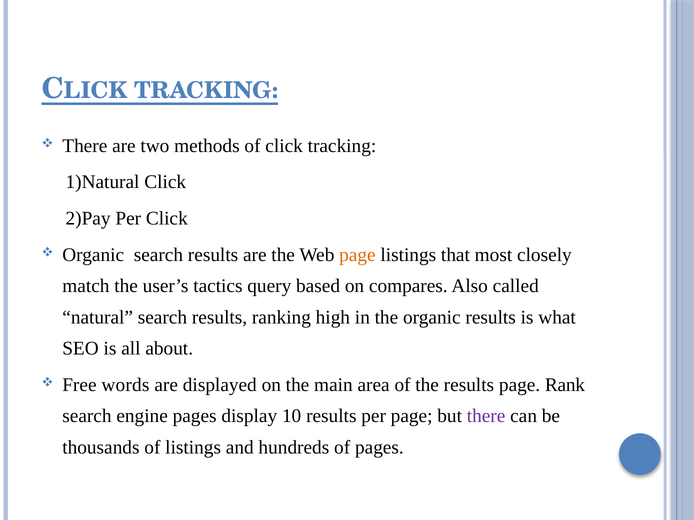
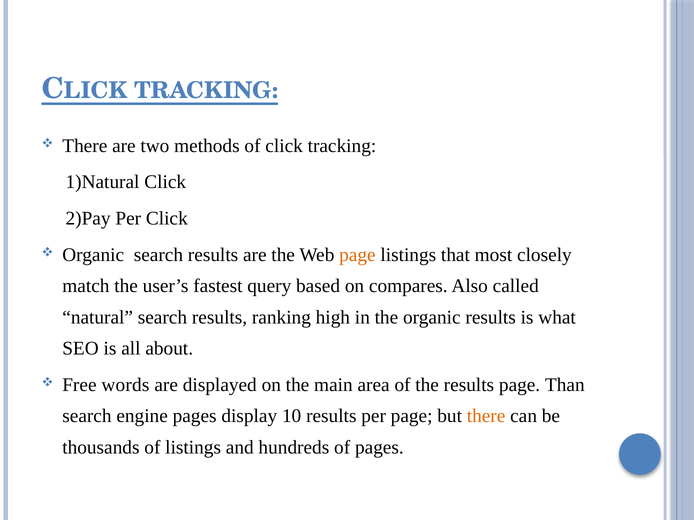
tactics: tactics -> fastest
Rank: Rank -> Than
there at (486, 416) colour: purple -> orange
